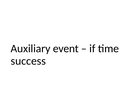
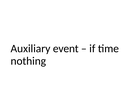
success: success -> nothing
